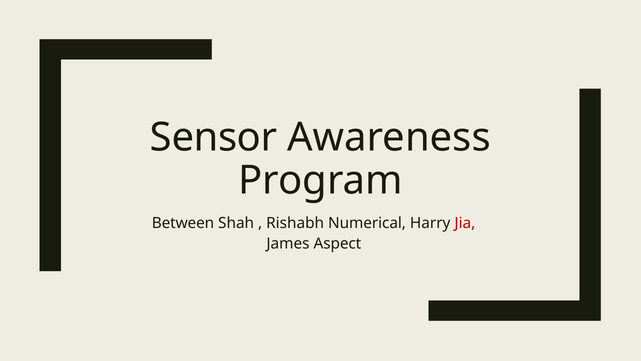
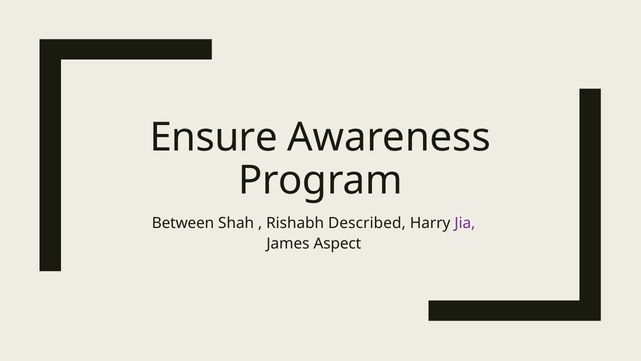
Sensor: Sensor -> Ensure
Numerical: Numerical -> Described
Jia colour: red -> purple
